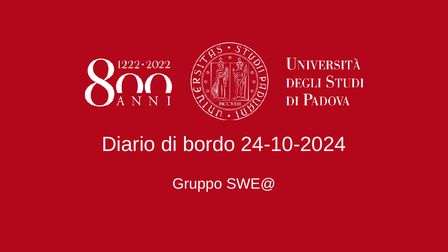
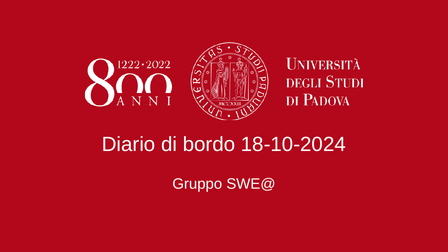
24-10-2024: 24-10-2024 -> 18-10-2024
